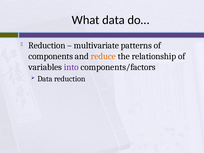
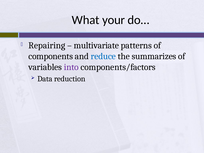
What data: data -> your
Reduction at (47, 45): Reduction -> Repairing
reduce colour: orange -> blue
relationship: relationship -> summarizes
